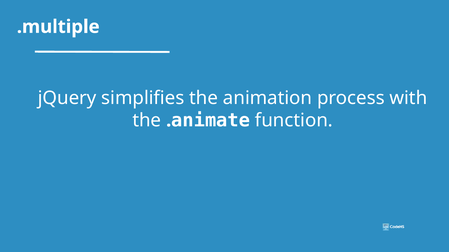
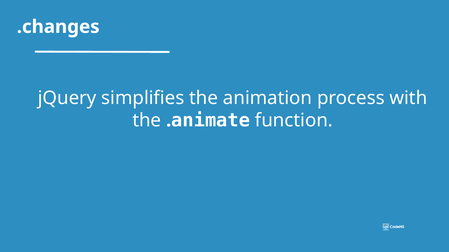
.multiple: .multiple -> .changes
